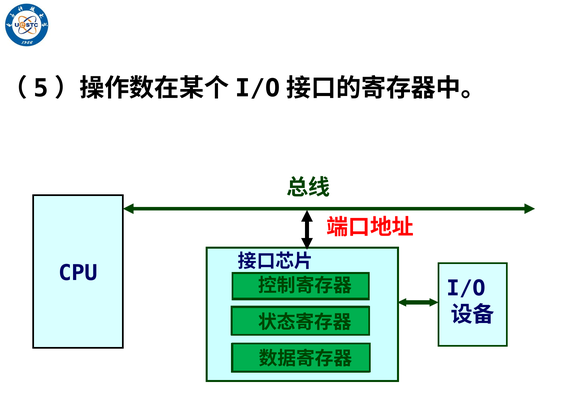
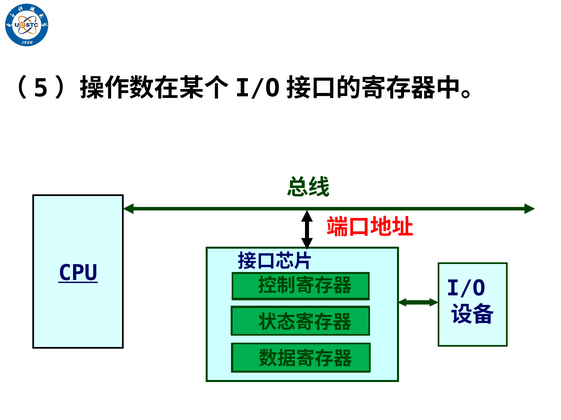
CPU underline: none -> present
